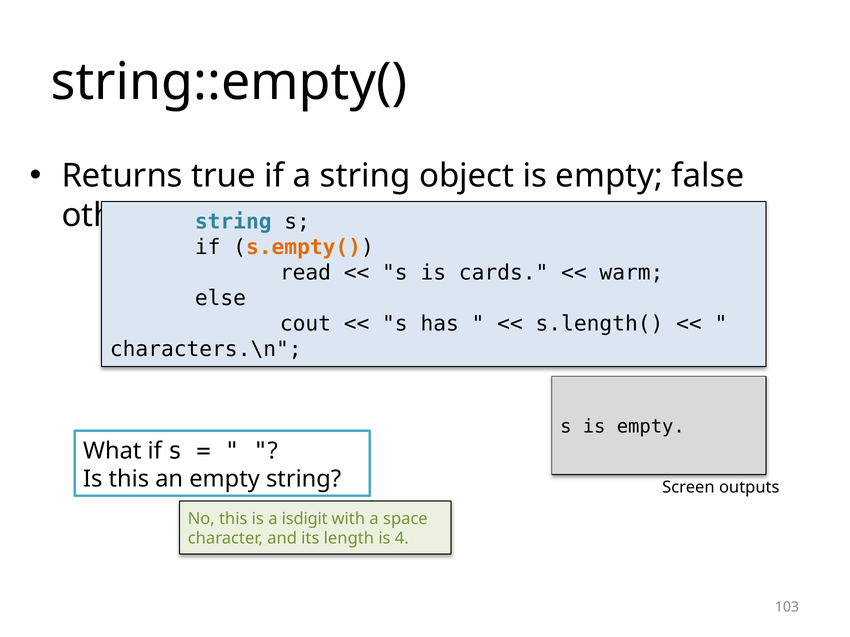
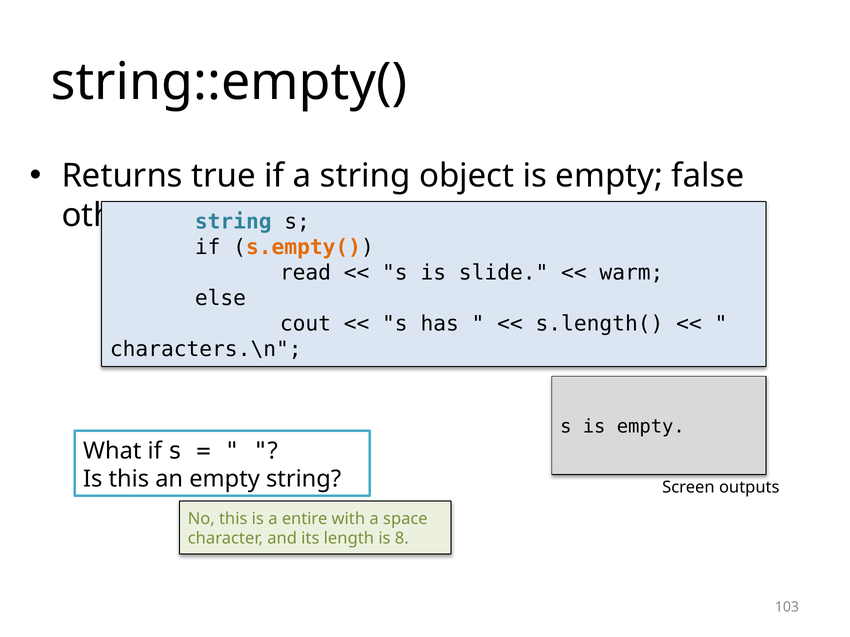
cards: cards -> slide
isdigit: isdigit -> entire
4: 4 -> 8
